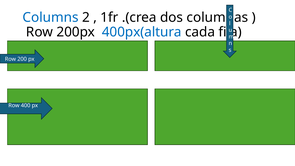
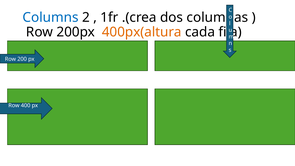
400px(altura colour: blue -> orange
